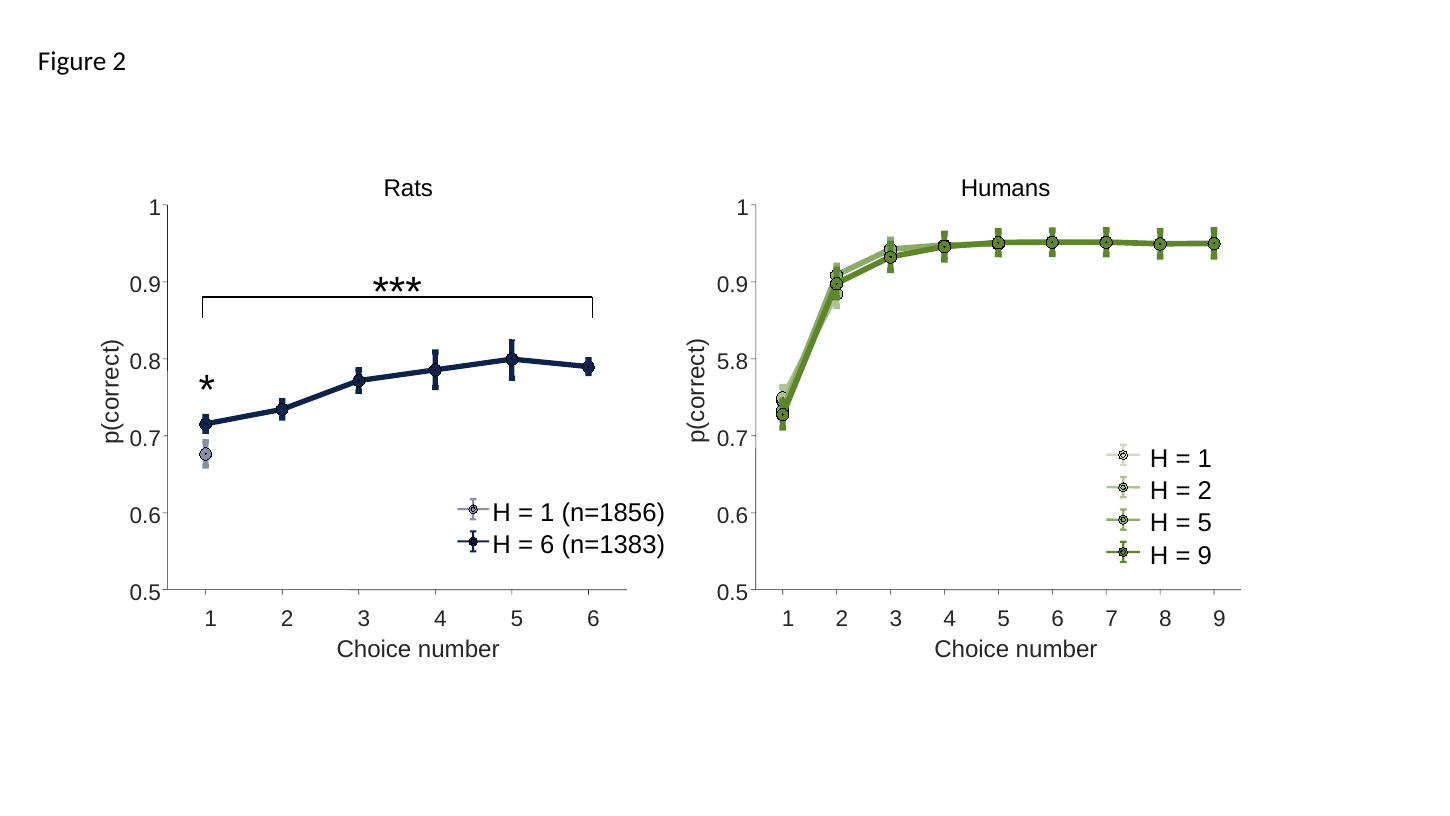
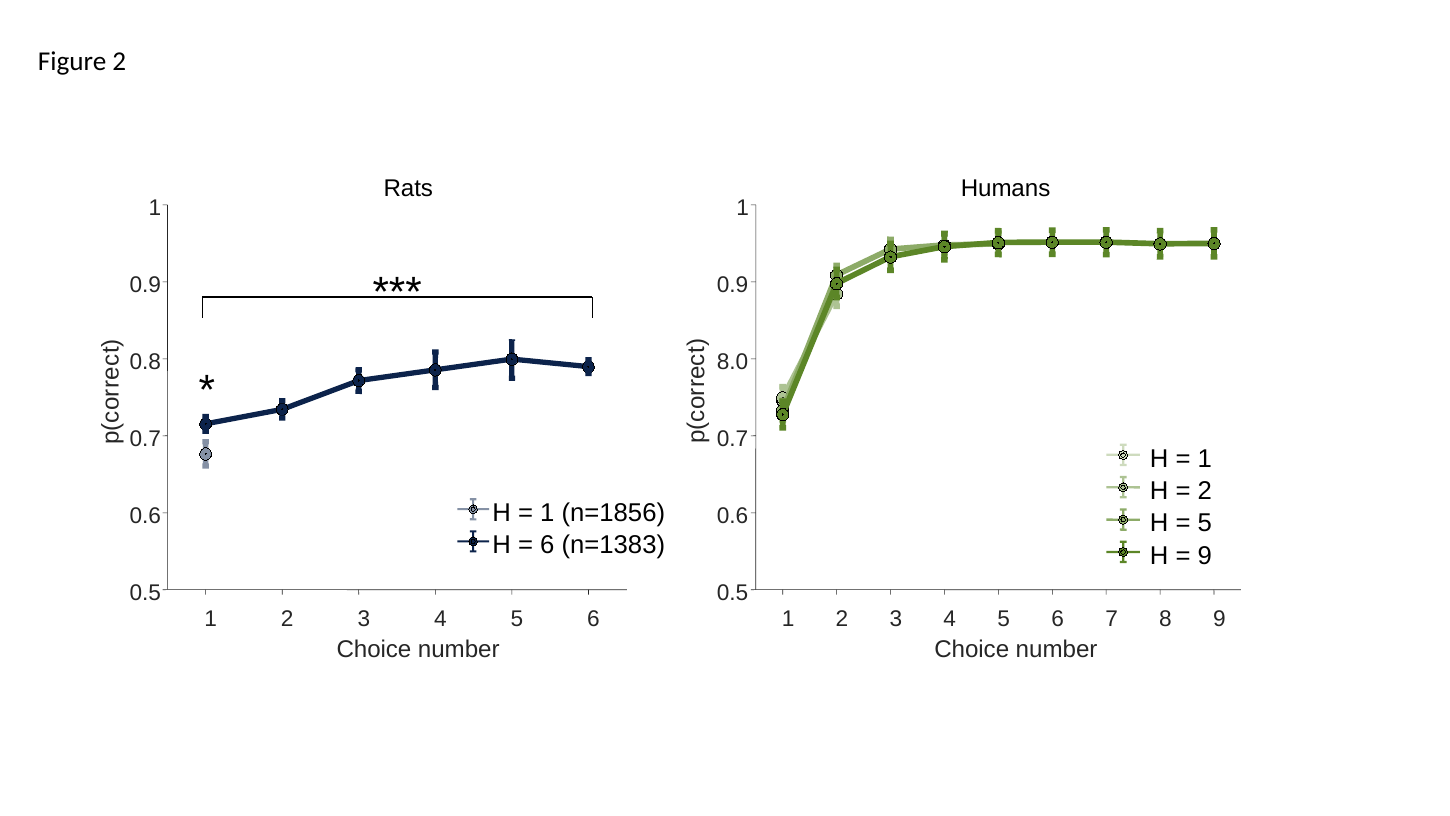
5.8: 5.8 -> 8.0
